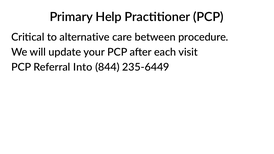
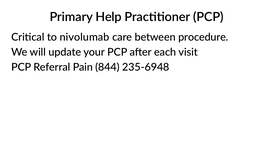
alternative: alternative -> nivolumab
Into: Into -> Pain
235-6449: 235-6449 -> 235-6948
